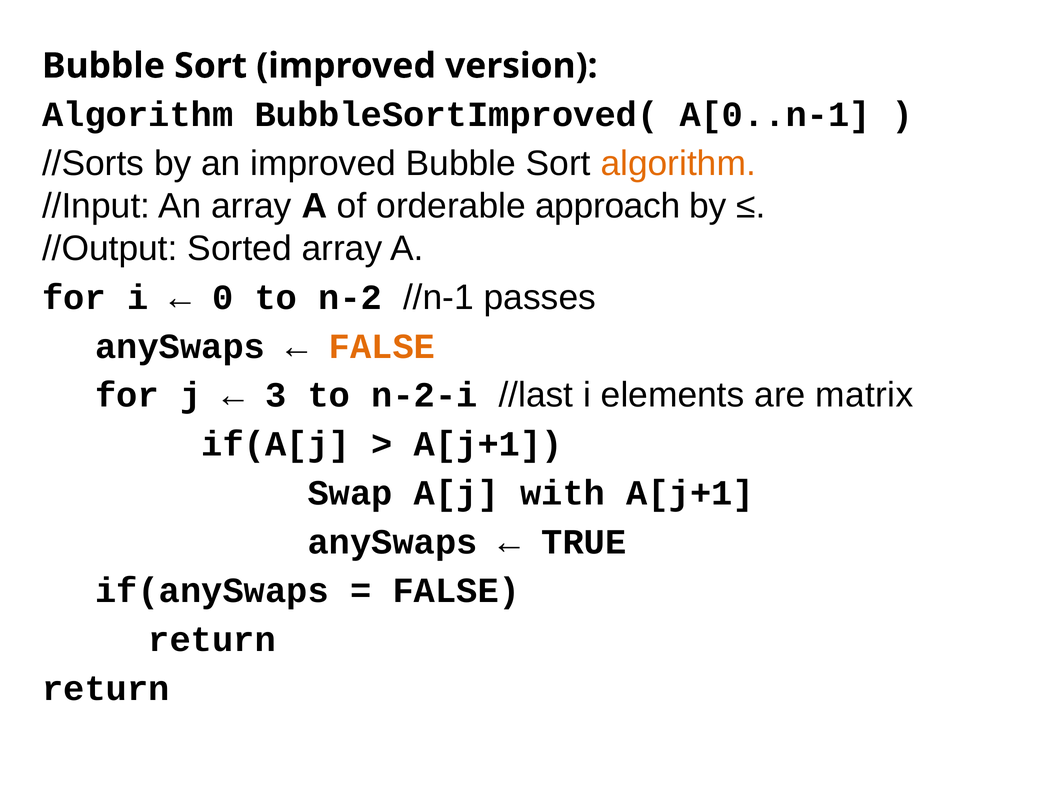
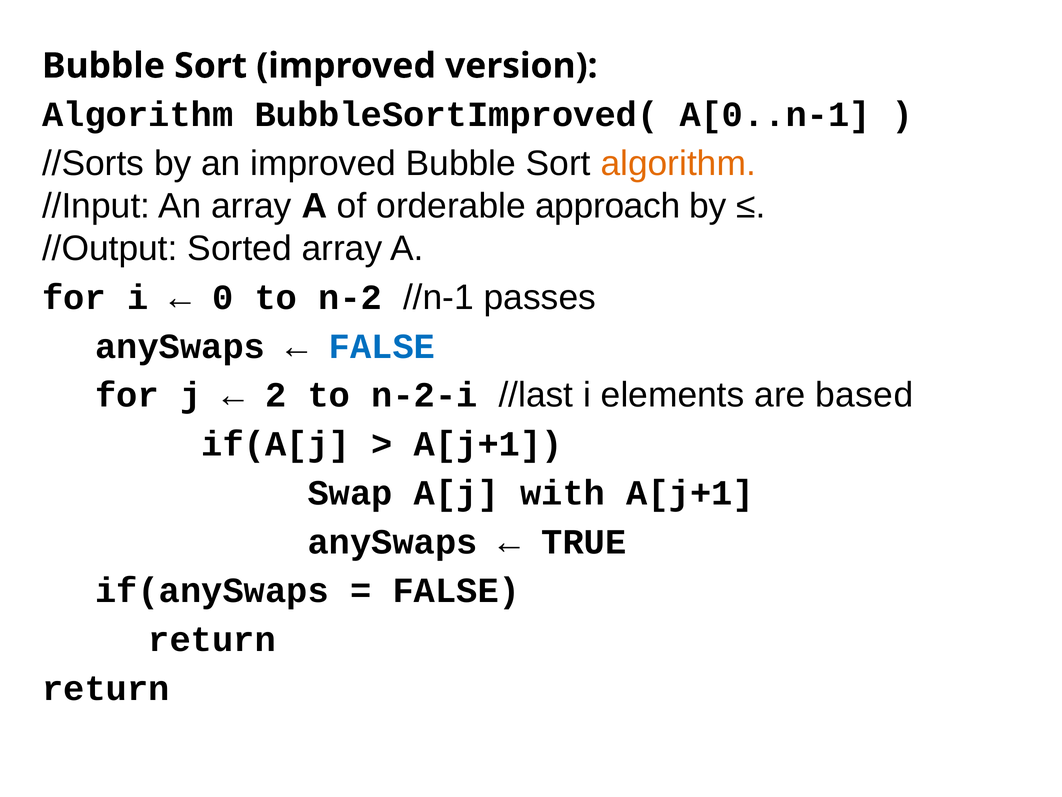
FALSE at (382, 346) colour: orange -> blue
3: 3 -> 2
matrix: matrix -> based
